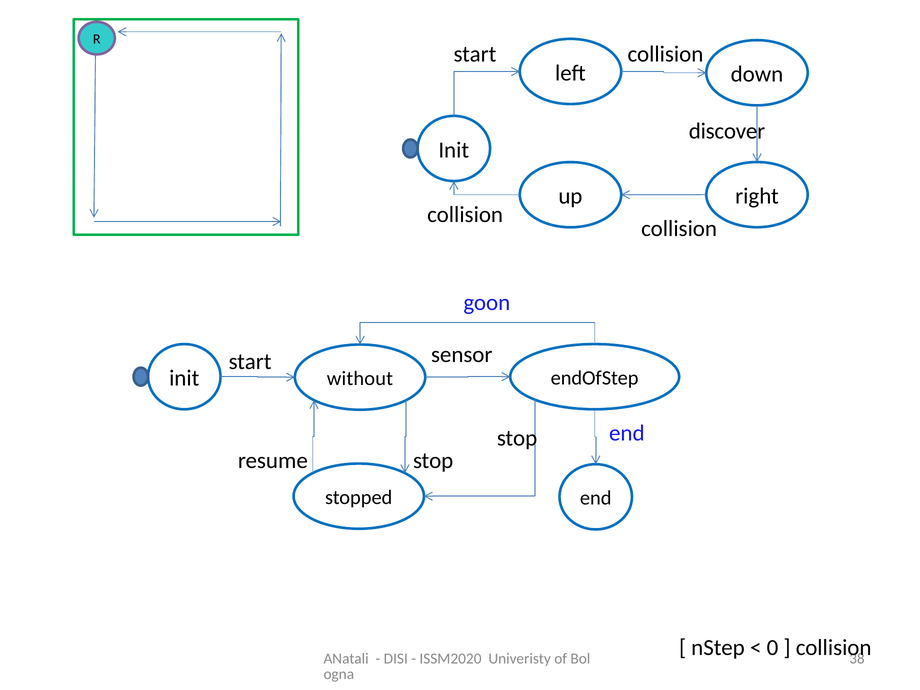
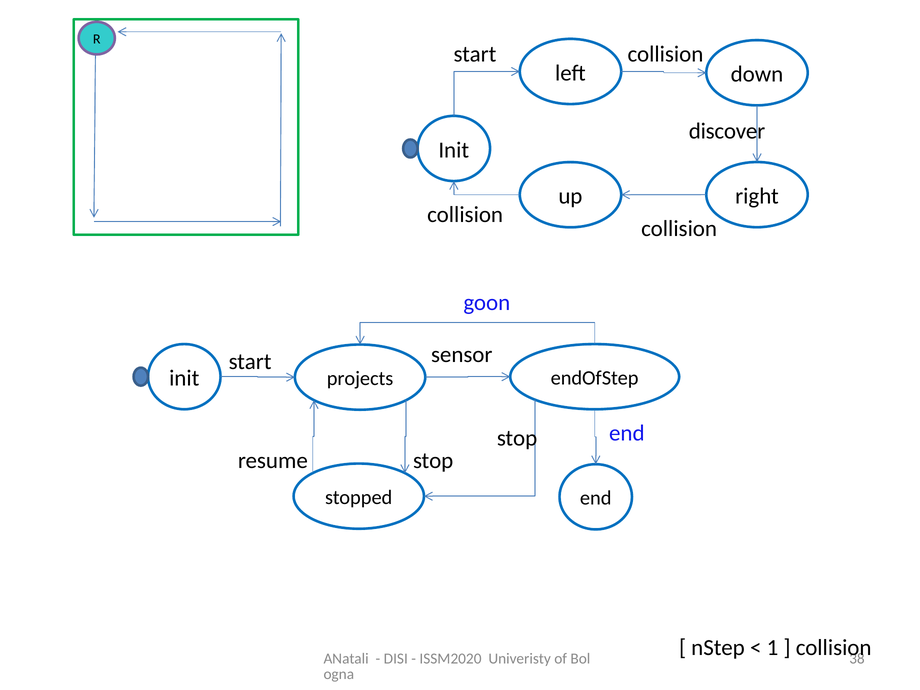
without: without -> projects
0: 0 -> 1
